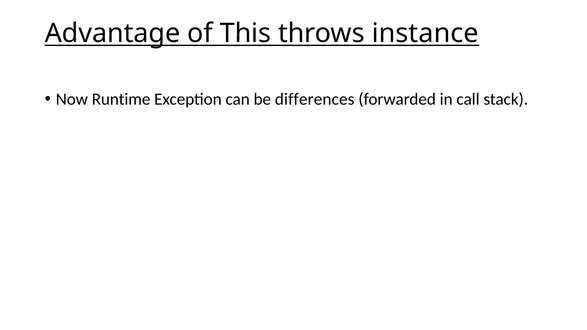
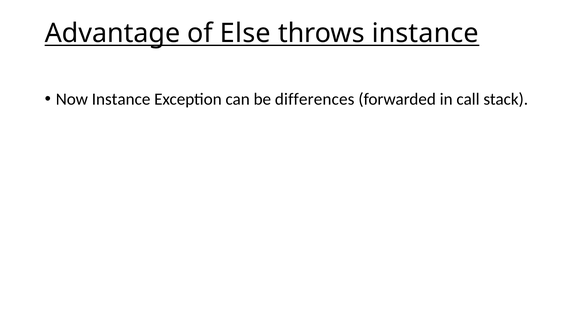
This: This -> Else
Now Runtime: Runtime -> Instance
